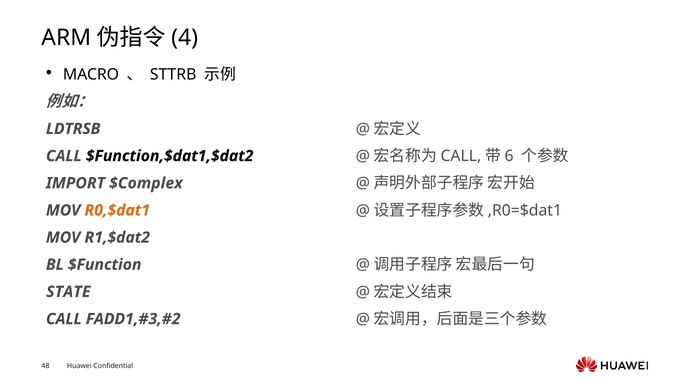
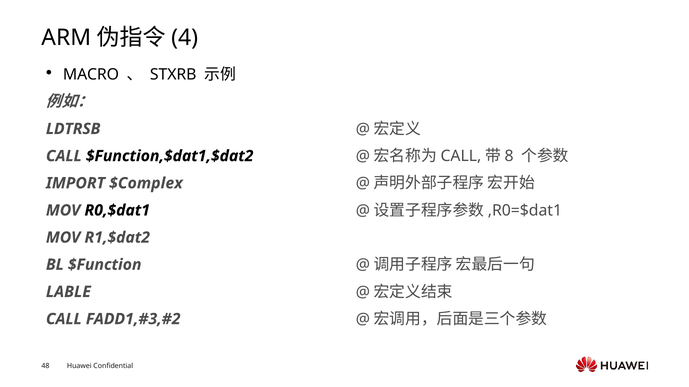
STTRB: STTRB -> STXRB
6: 6 -> 8
R0,$dat1 colour: orange -> black
STATE: STATE -> LABLE
